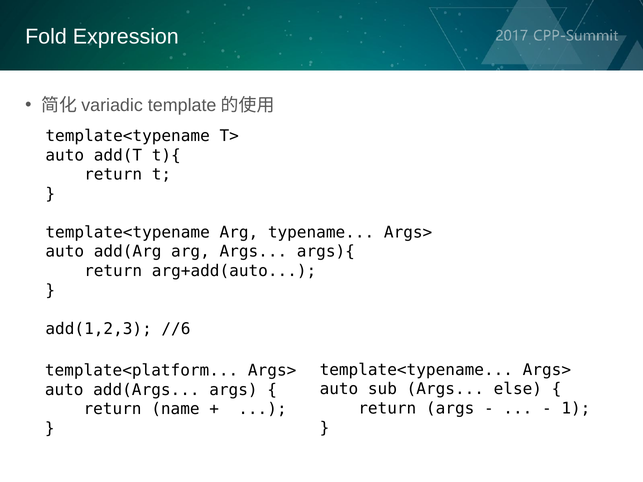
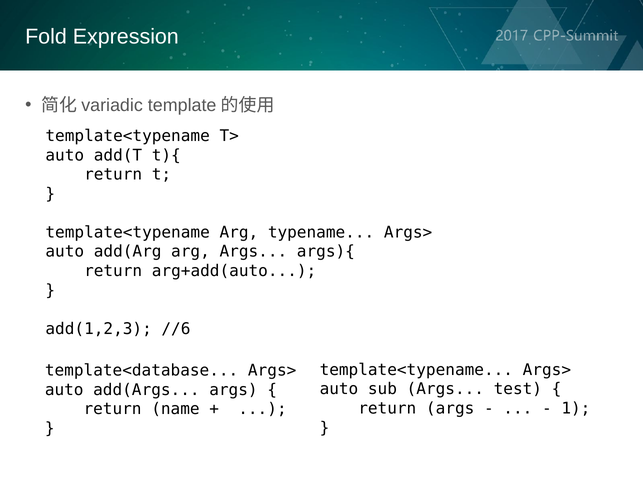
template<platform: template<platform -> template<database
else: else -> test
